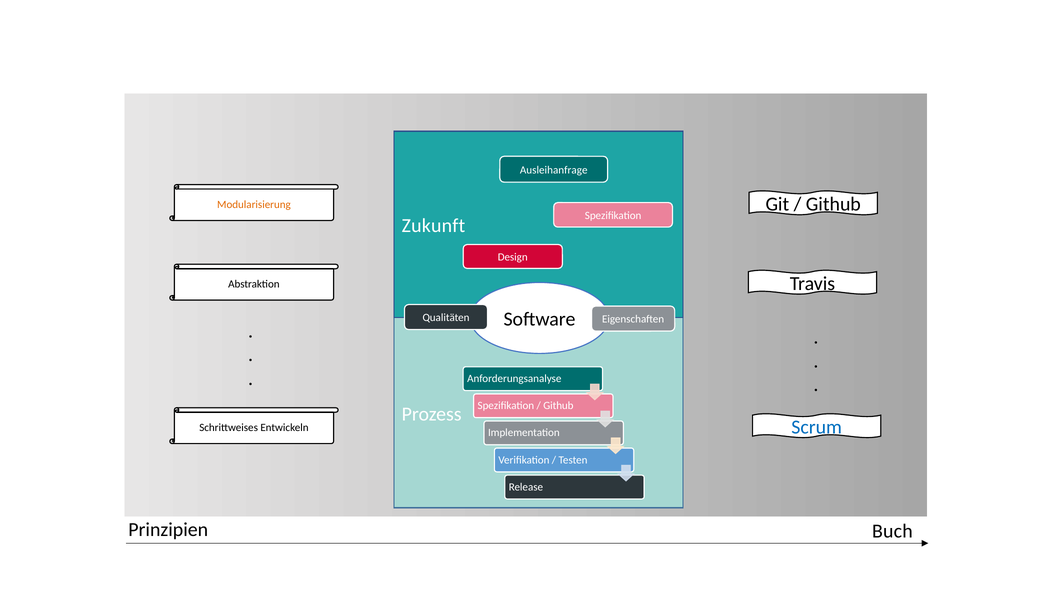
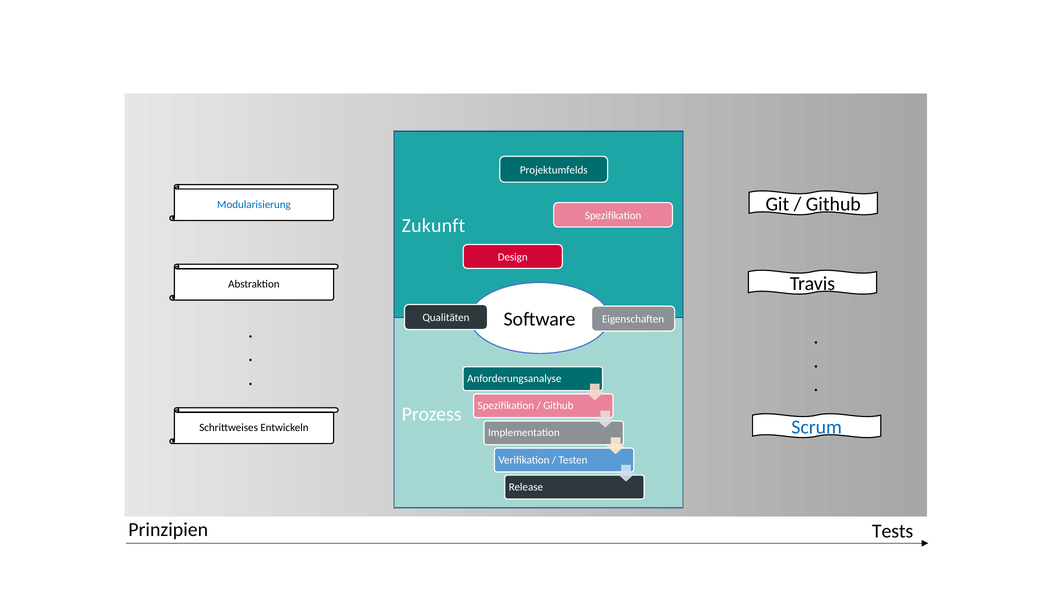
Ausleihanfrage: Ausleihanfrage -> Projektumfelds
Modularisierung colour: orange -> blue
Buch: Buch -> Tests
